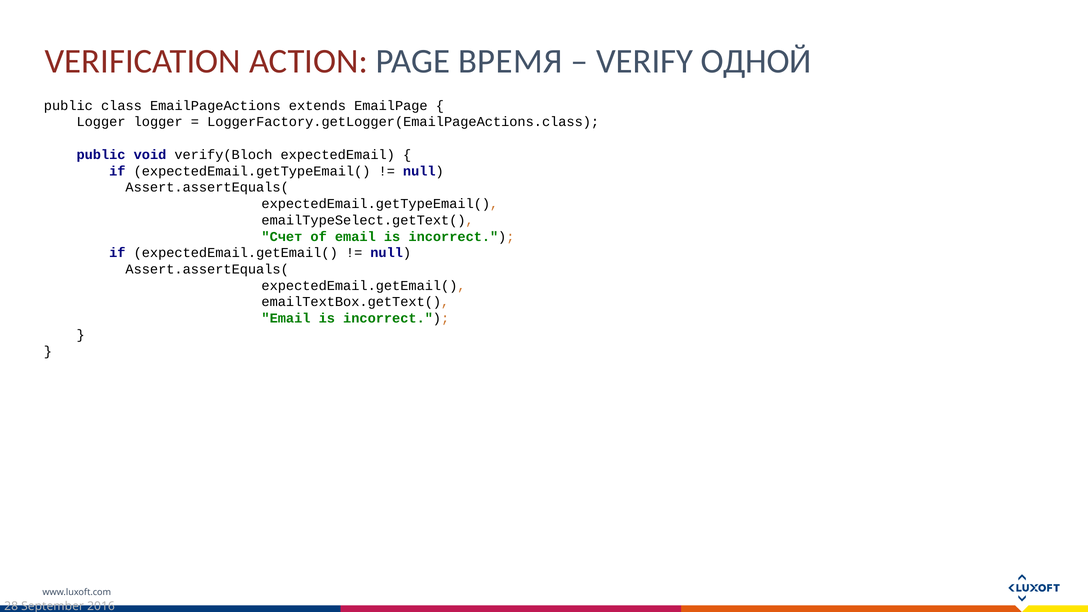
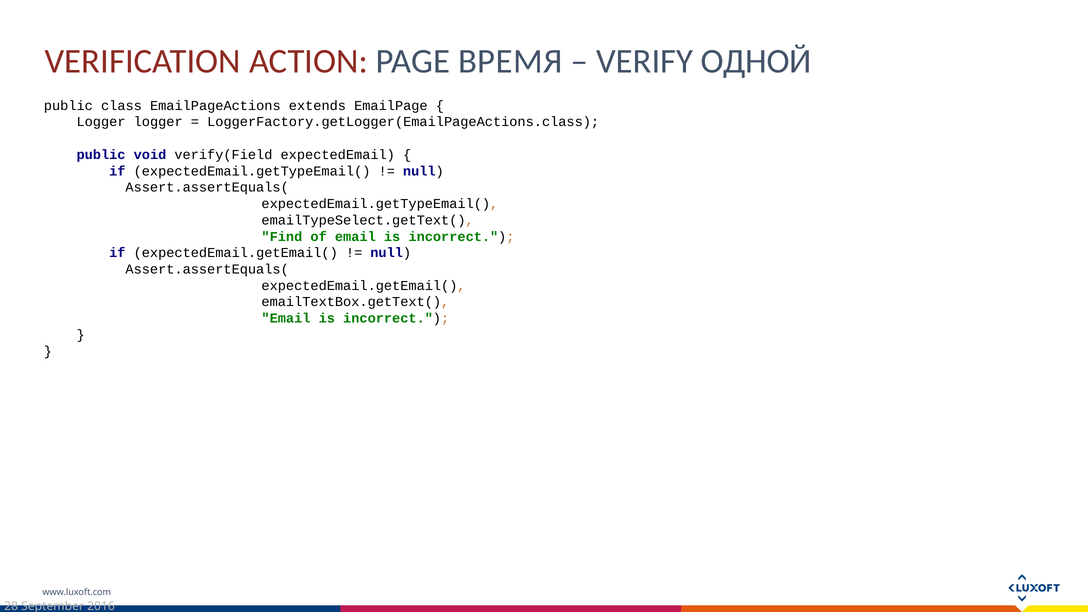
verify(Bloch: verify(Bloch -> verify(Field
Счет: Счет -> Find
